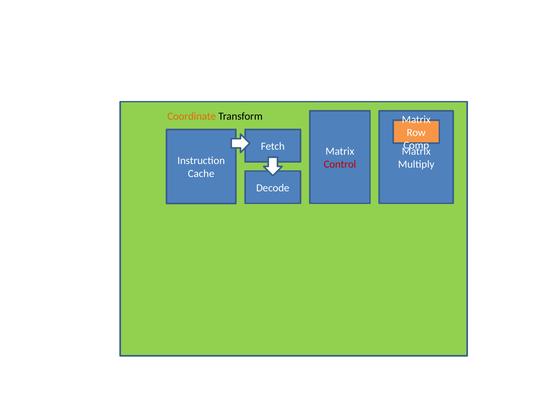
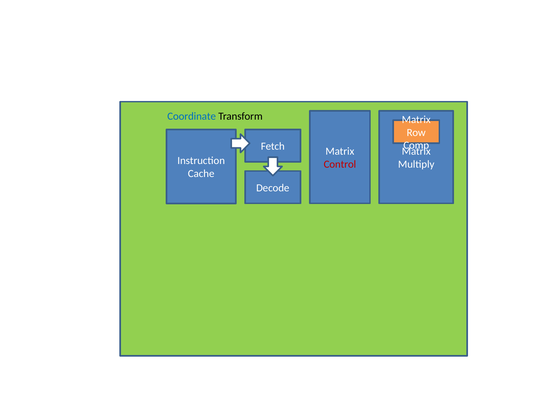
Coordinate colour: orange -> blue
